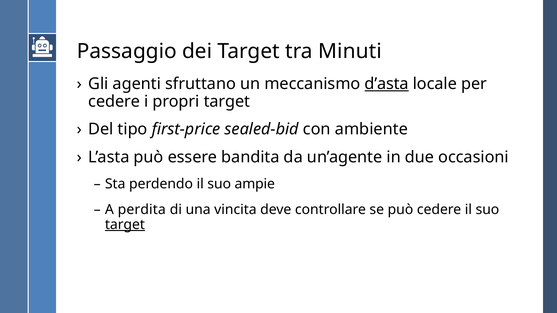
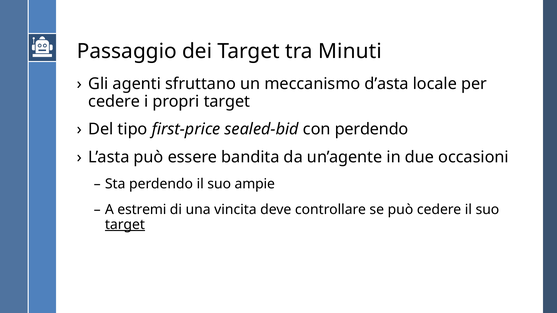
d’asta underline: present -> none
con ambiente: ambiente -> perdendo
perdita: perdita -> estremi
